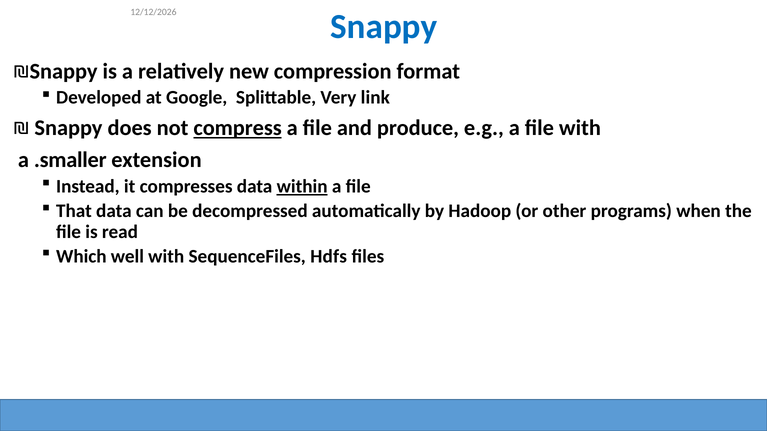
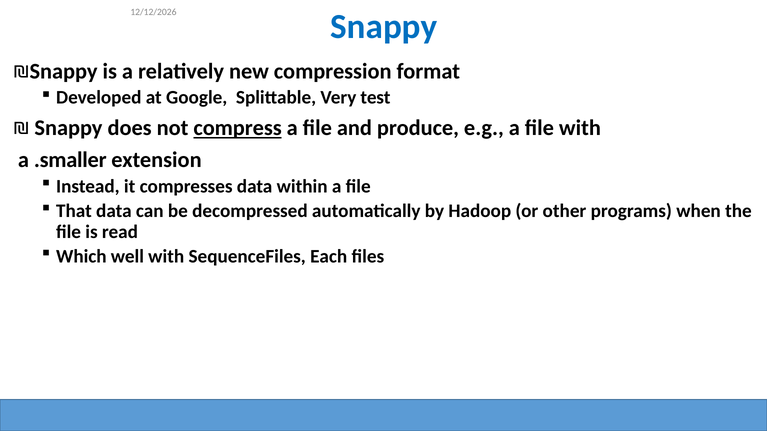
link: link -> test
within underline: present -> none
Hdfs: Hdfs -> Each
